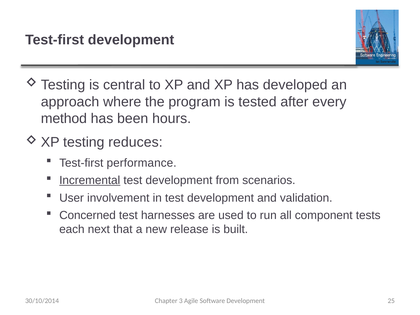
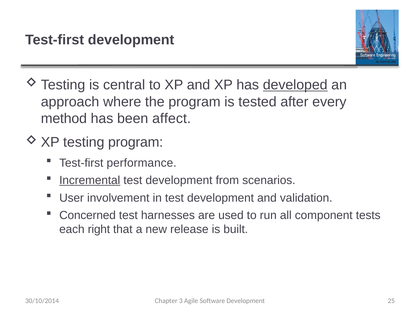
developed underline: none -> present
hours: hours -> affect
testing reduces: reduces -> program
next: next -> right
